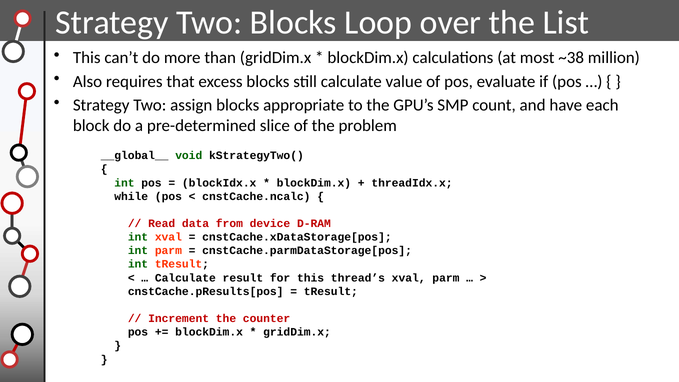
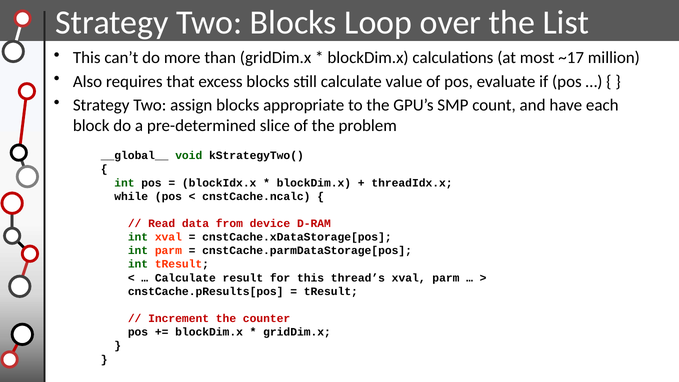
~38: ~38 -> ~17
